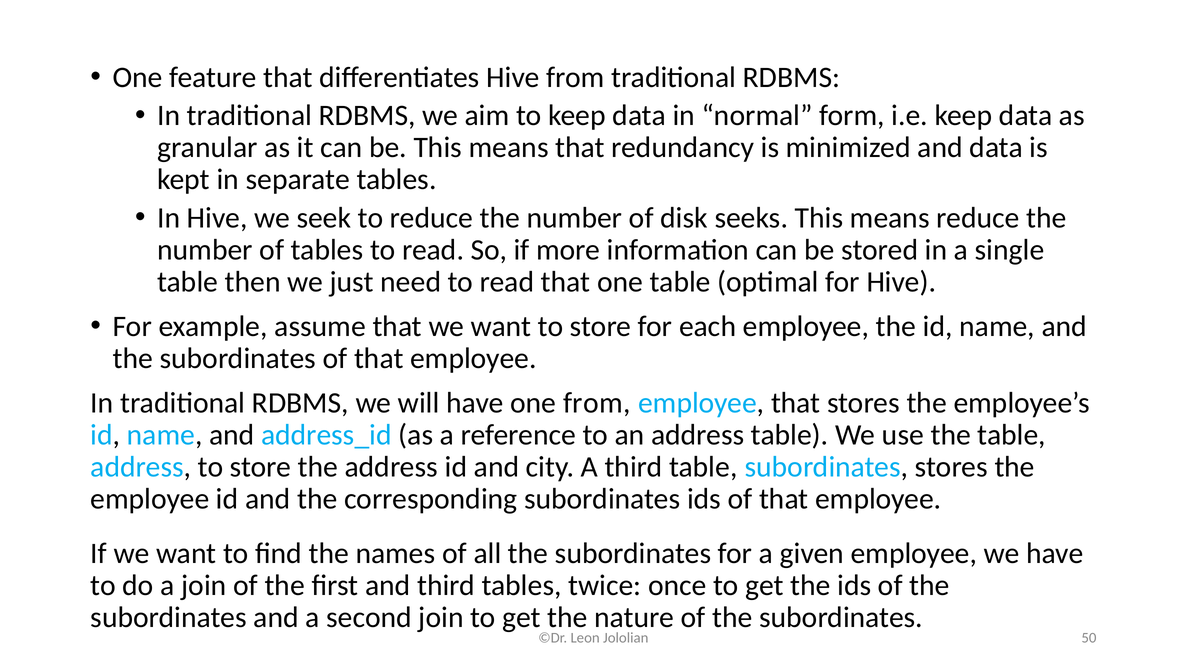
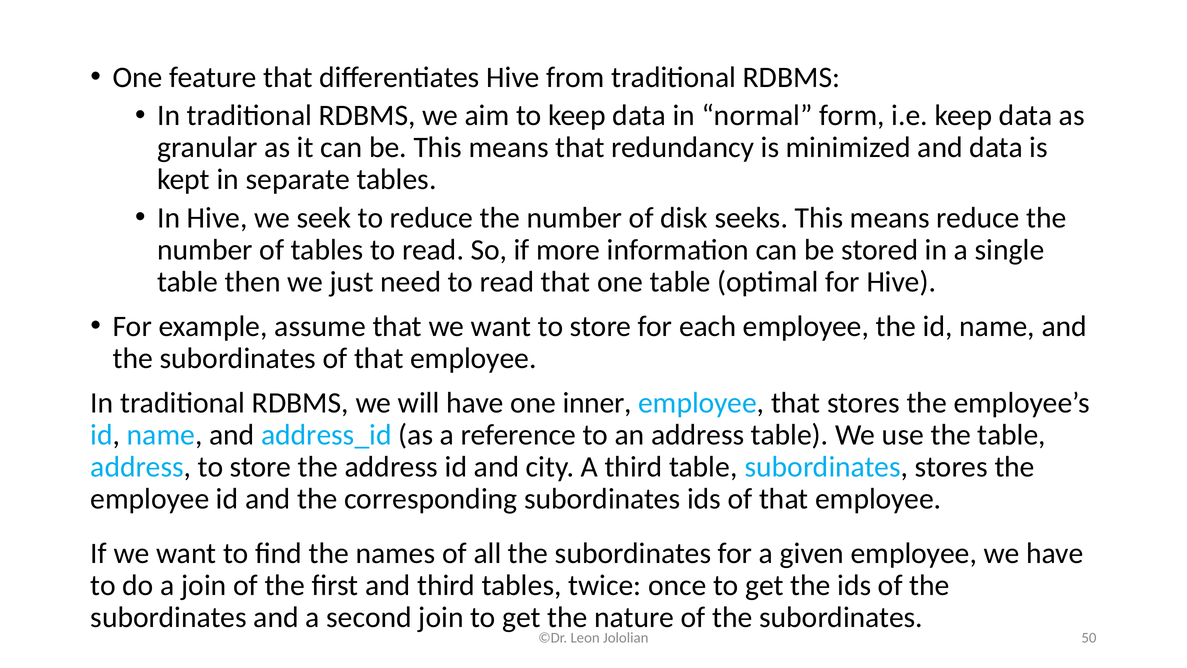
one from: from -> inner
